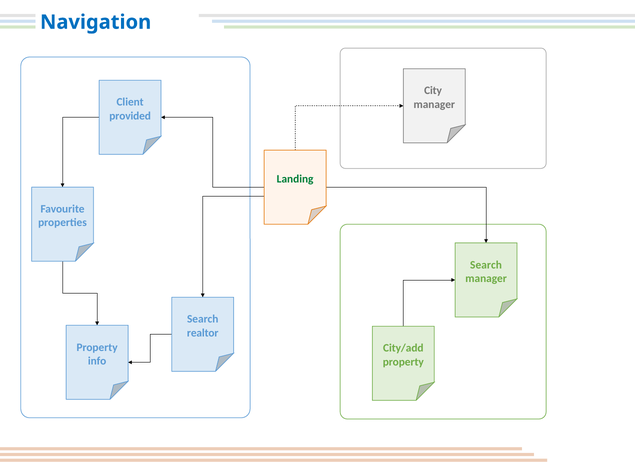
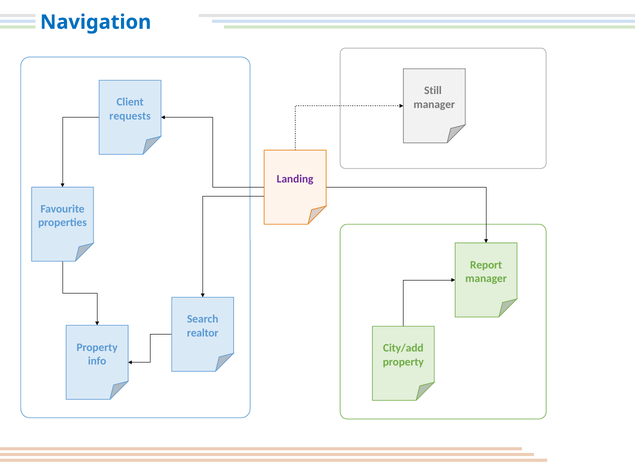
City: City -> Still
provided: provided -> requests
Landing colour: green -> purple
Search at (486, 265): Search -> Report
